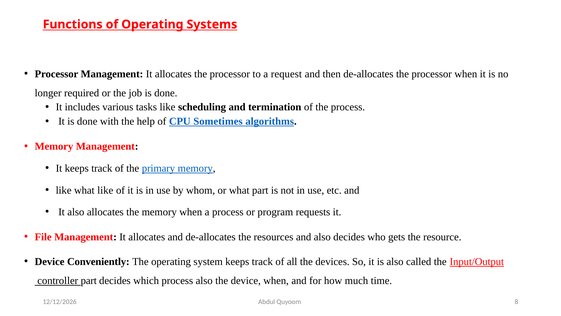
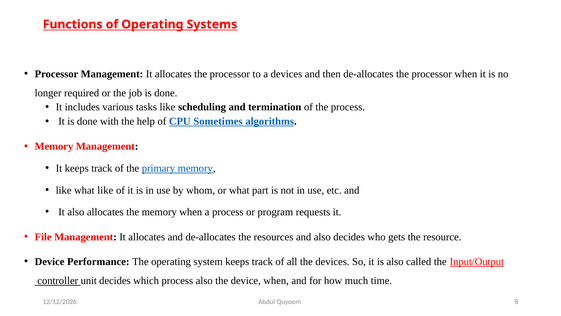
a request: request -> devices
Conveniently: Conveniently -> Performance
controller part: part -> unit
